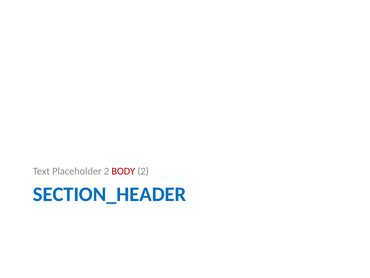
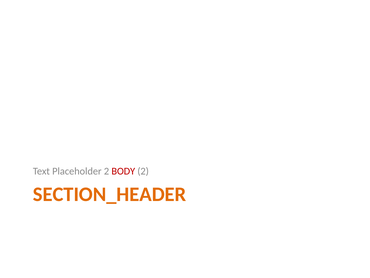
SECTION_HEADER colour: blue -> orange
